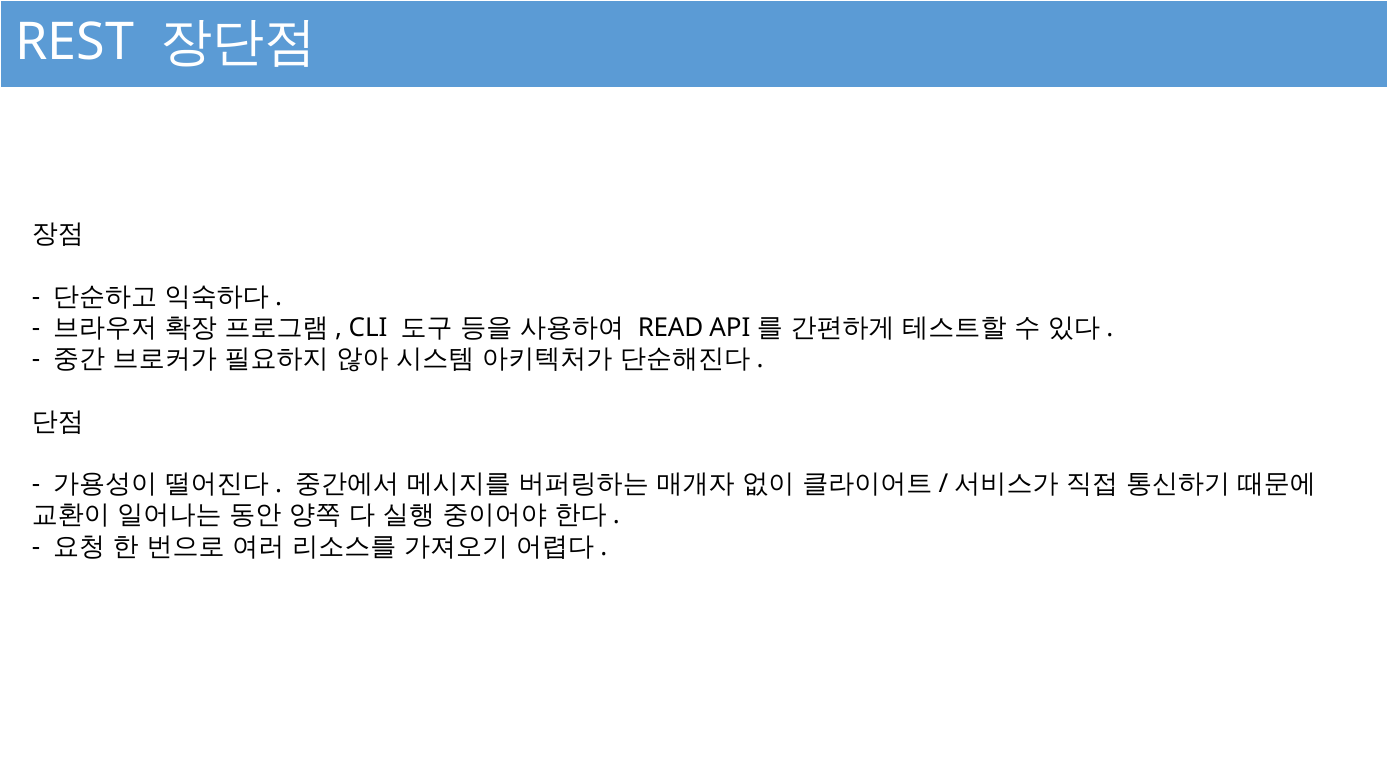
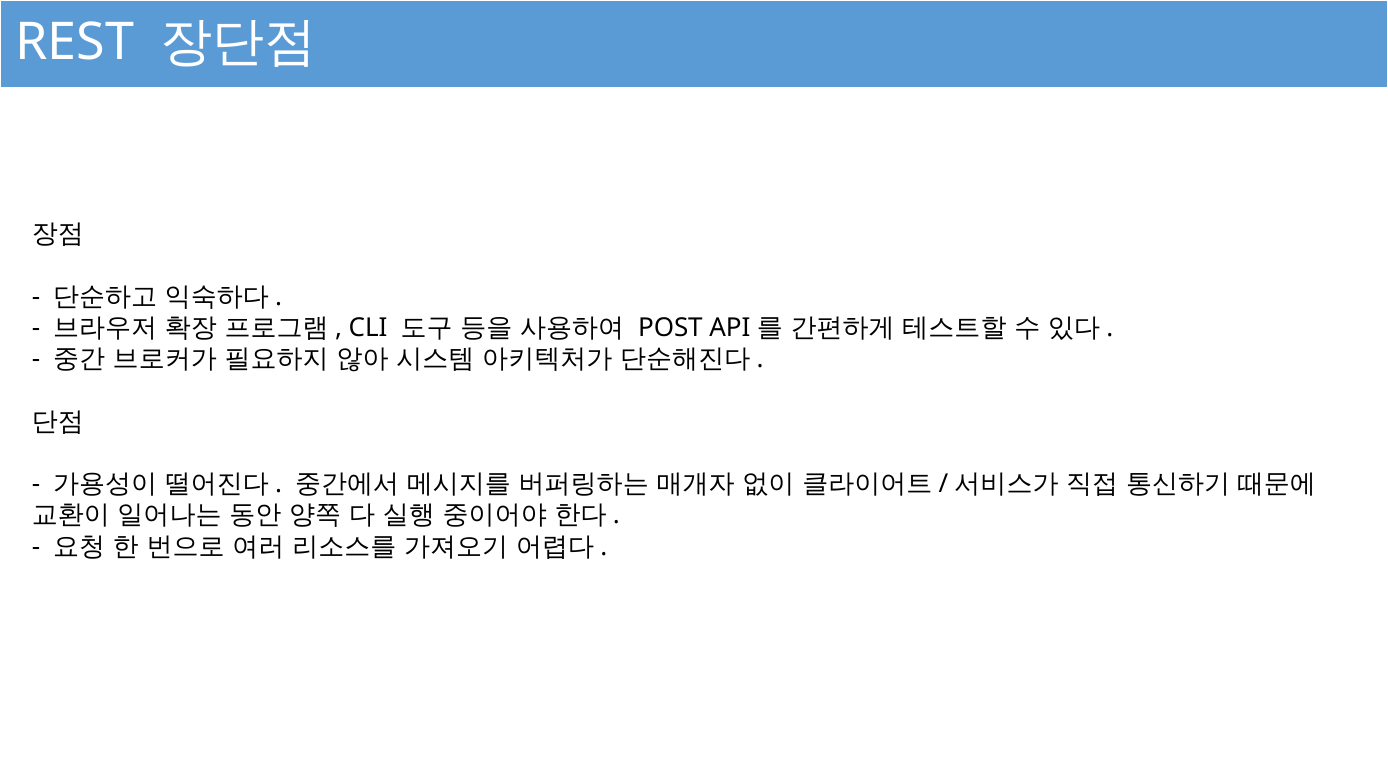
READ: READ -> POST
